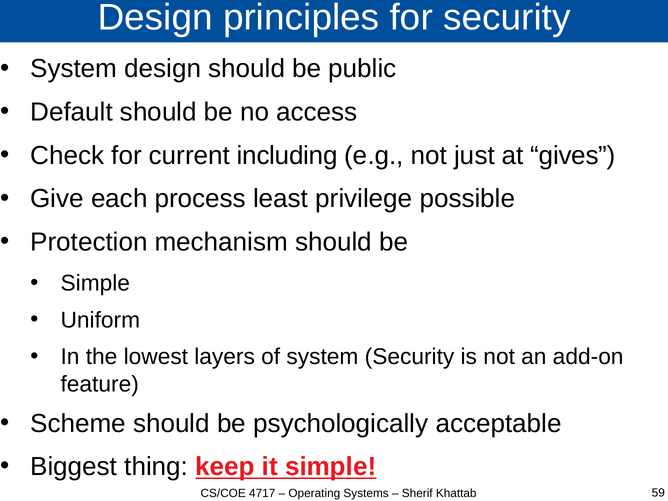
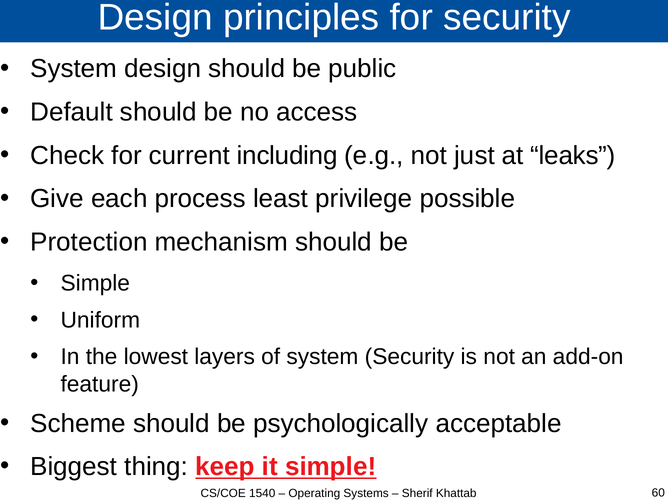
gives: gives -> leaks
4717: 4717 -> 1540
59: 59 -> 60
